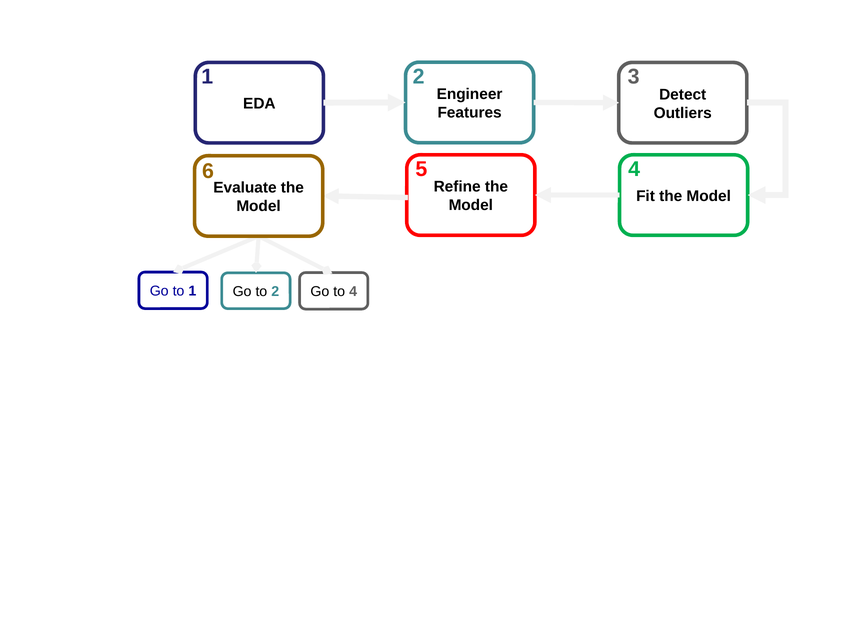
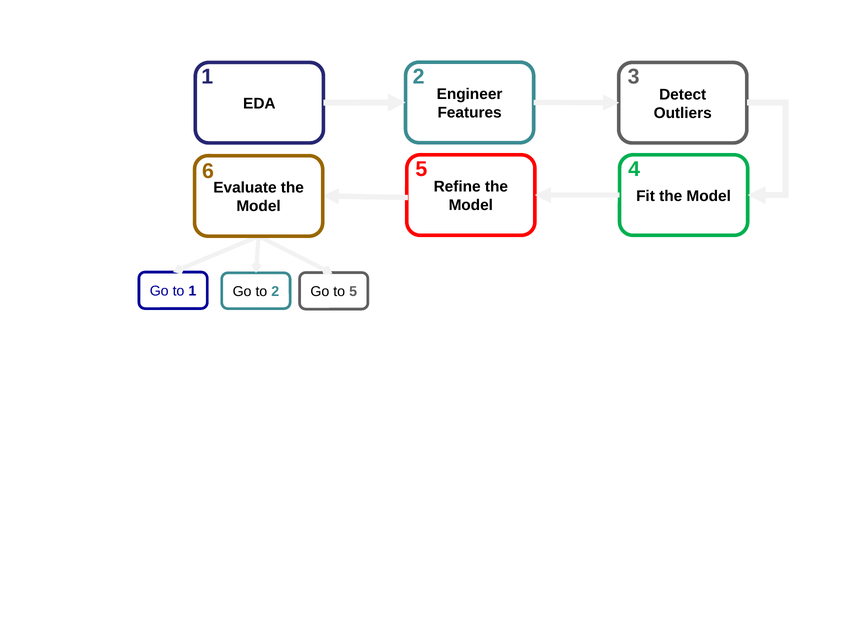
to 4: 4 -> 5
